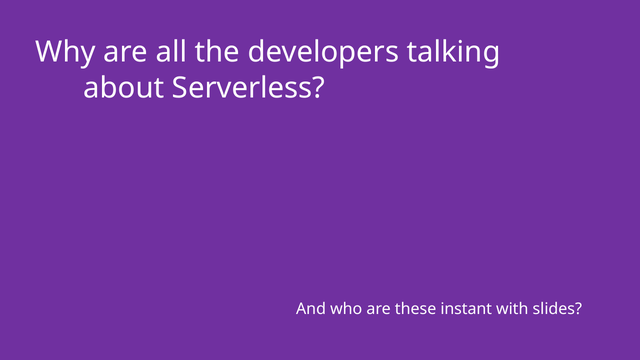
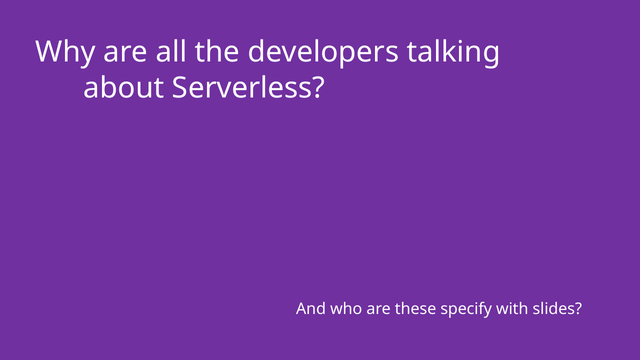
instant: instant -> specify
